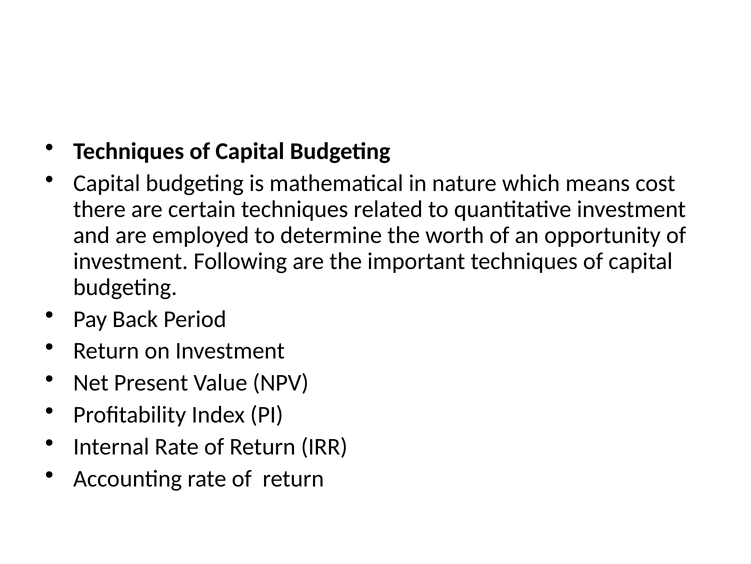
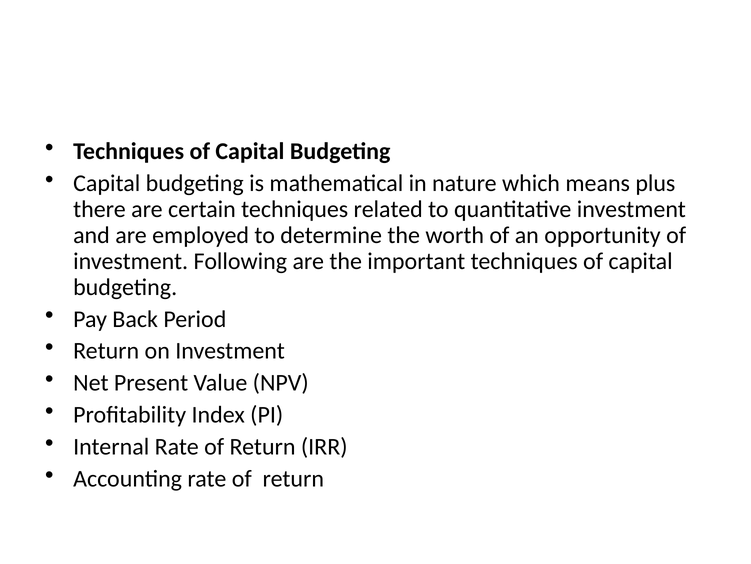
cost: cost -> plus
